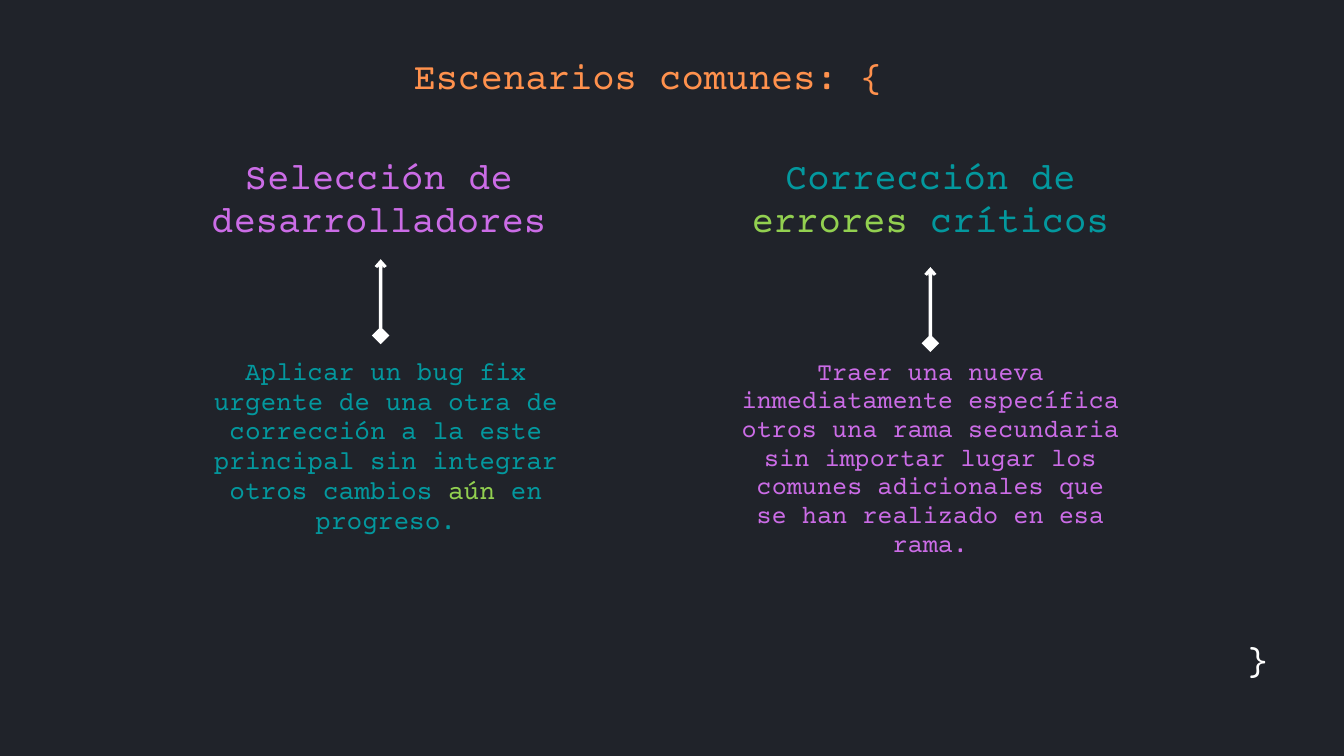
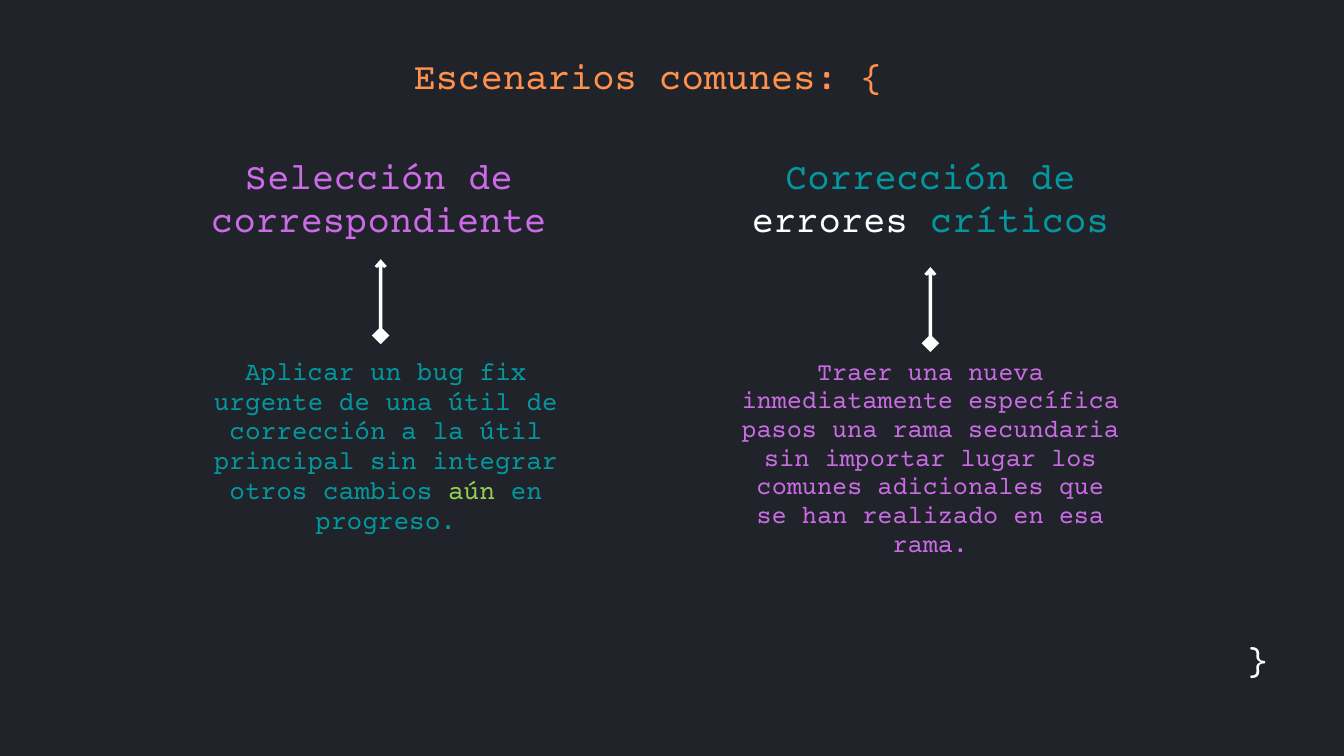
desarrolladores: desarrolladores -> correspondiente
errores colour: light green -> white
una otra: otra -> útil
otros at (779, 429): otros -> pasos
la este: este -> útil
